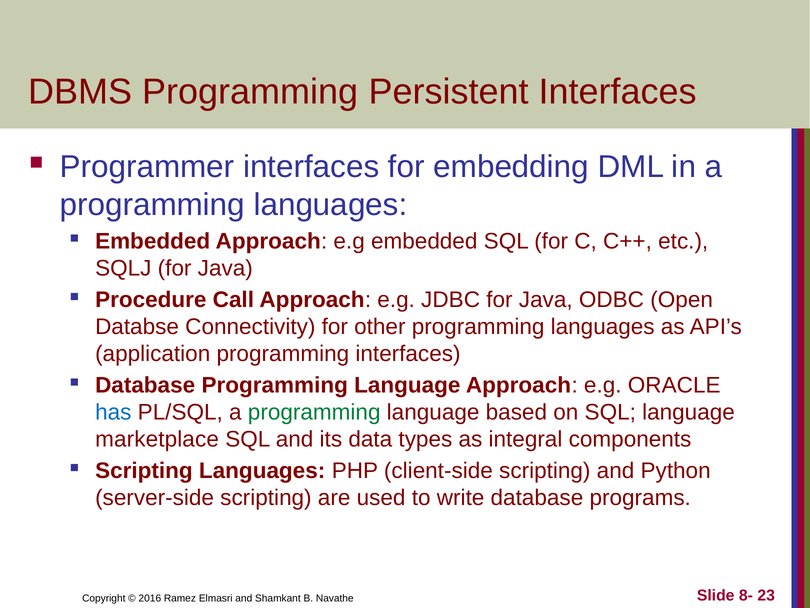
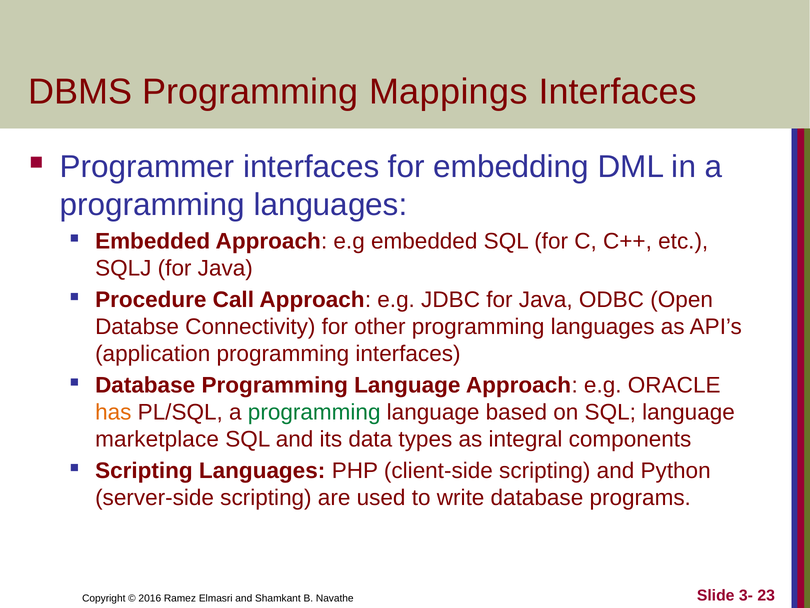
Persistent: Persistent -> Mappings
has colour: blue -> orange
8-: 8- -> 3-
